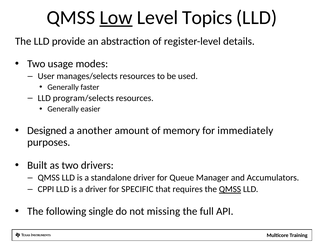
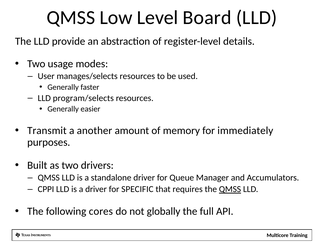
Low underline: present -> none
Topics: Topics -> Board
Designed: Designed -> Transmit
single: single -> cores
missing: missing -> globally
